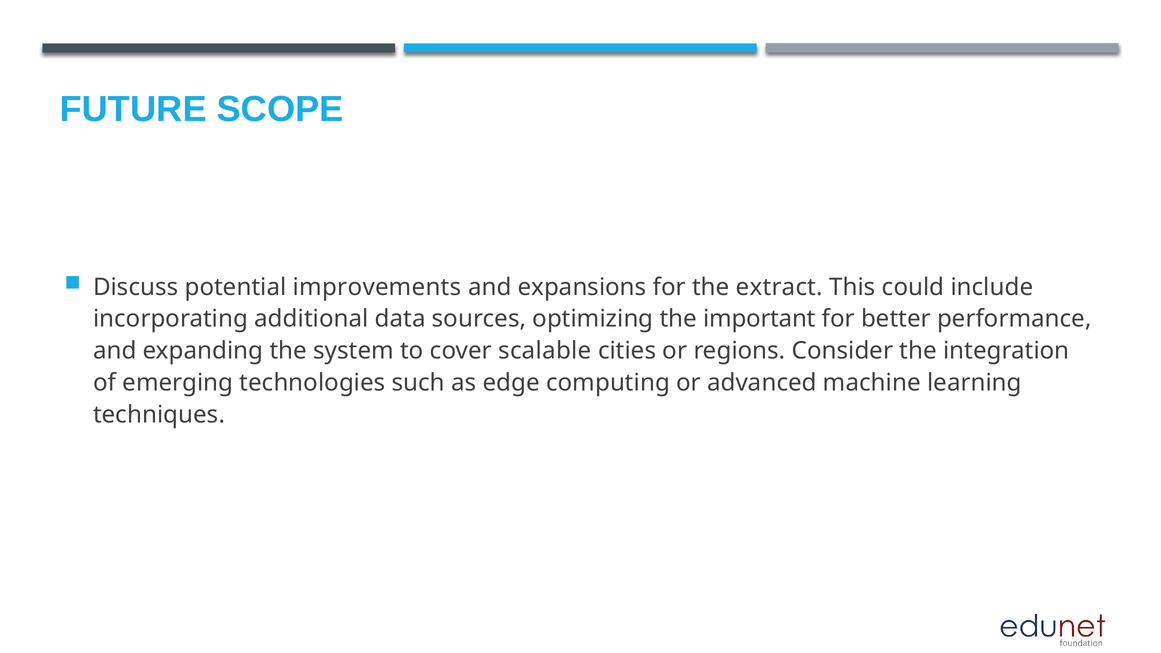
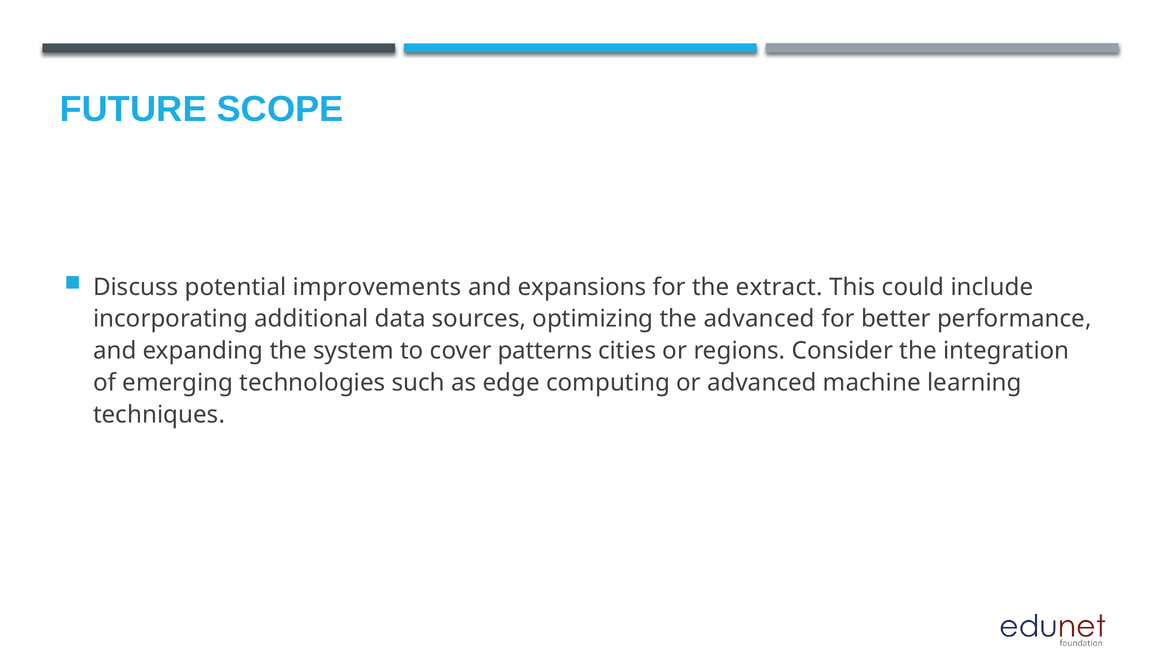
the important: important -> advanced
scalable: scalable -> patterns
